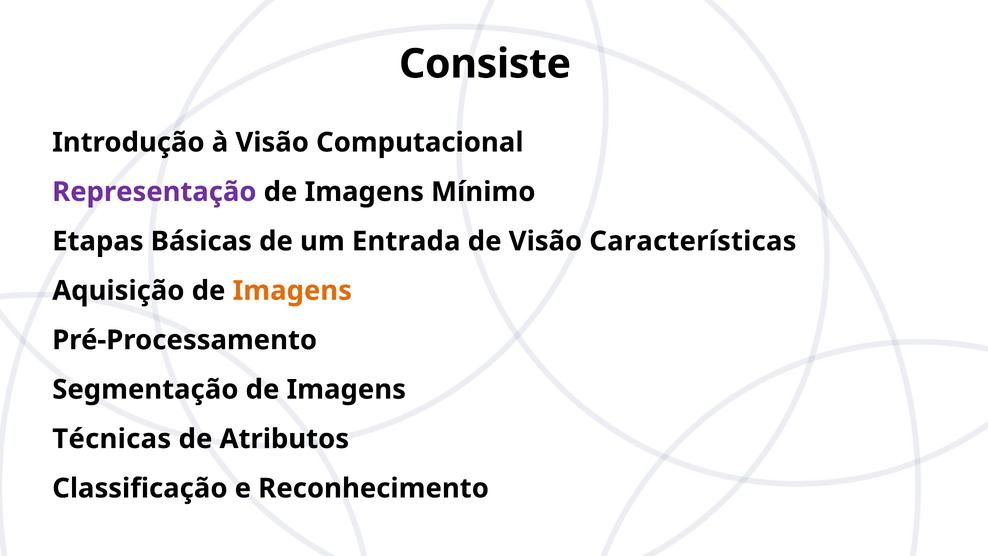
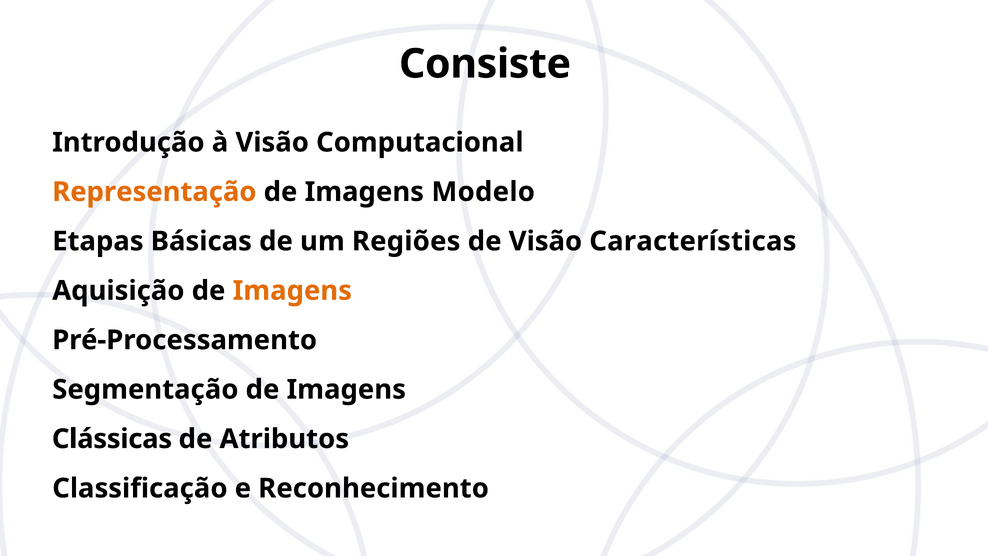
Representação colour: purple -> orange
Mínimo: Mínimo -> Modelo
Entrada: Entrada -> Regiões
Técnicas: Técnicas -> Clássicas
